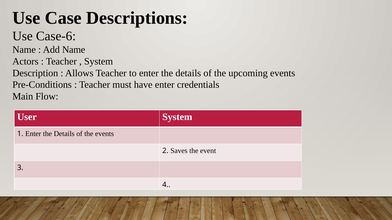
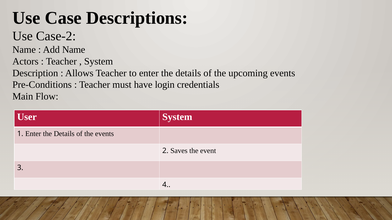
Case-6: Case-6 -> Case-2
have enter: enter -> login
